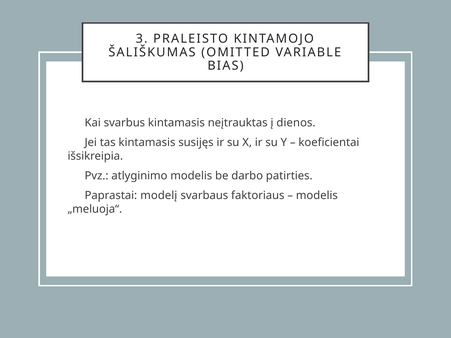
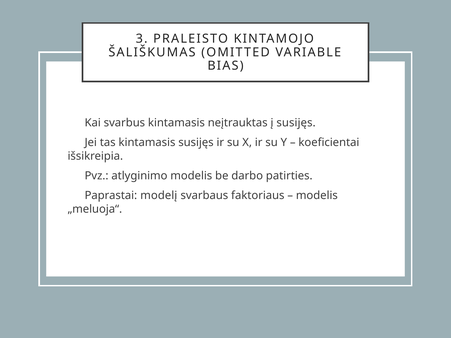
į dienos: dienos -> susijęs
